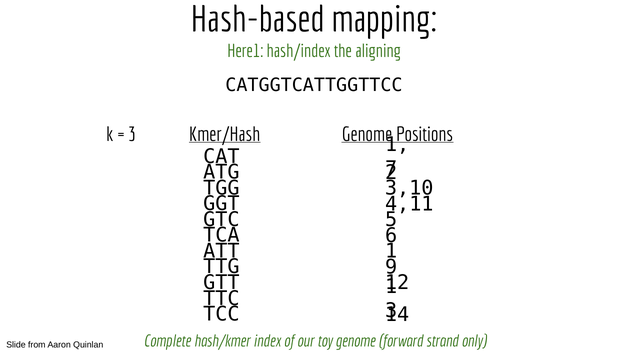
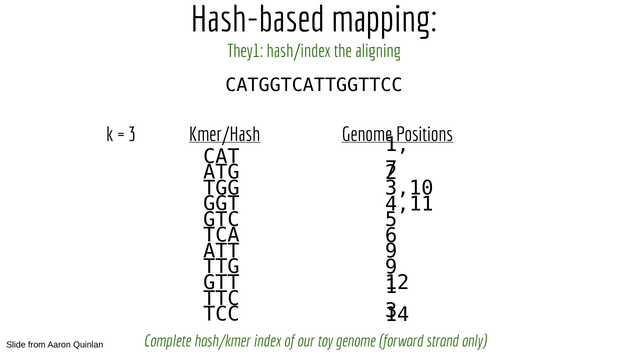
Here1: Here1 -> They1
ATT 1: 1 -> 9
